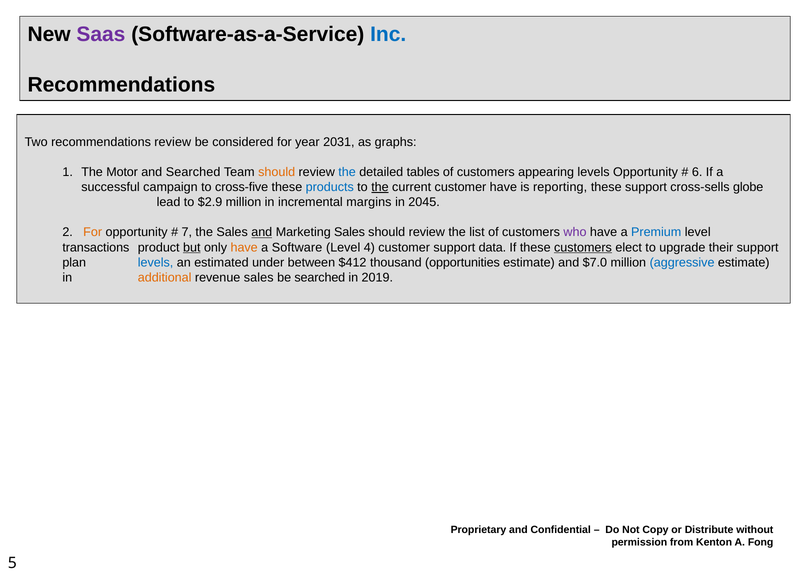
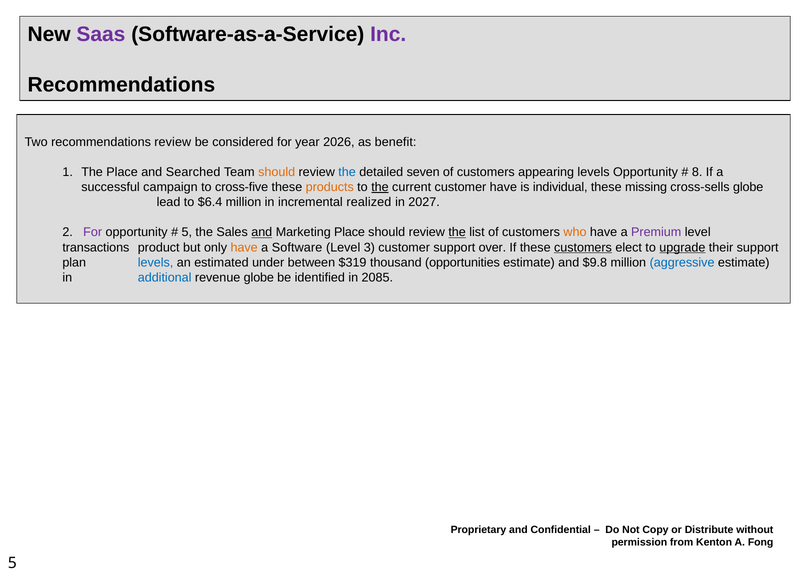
Inc colour: blue -> purple
2031: 2031 -> 2026
graphs: graphs -> benefit
The Motor: Motor -> Place
tables: tables -> seven
6: 6 -> 8
products colour: blue -> orange
reporting: reporting -> individual
these support: support -> missing
$2.9: $2.9 -> $6.4
margins: margins -> realized
2045: 2045 -> 2027
For at (93, 232) colour: orange -> purple
7 at (187, 232): 7 -> 5
Marketing Sales: Sales -> Place
the at (457, 232) underline: none -> present
who colour: purple -> orange
Premium colour: blue -> purple
but underline: present -> none
4: 4 -> 3
data: data -> over
upgrade underline: none -> present
$412: $412 -> $319
$7.0: $7.0 -> $9.8
additional colour: orange -> blue
revenue sales: sales -> globe
be searched: searched -> identified
2019: 2019 -> 2085
